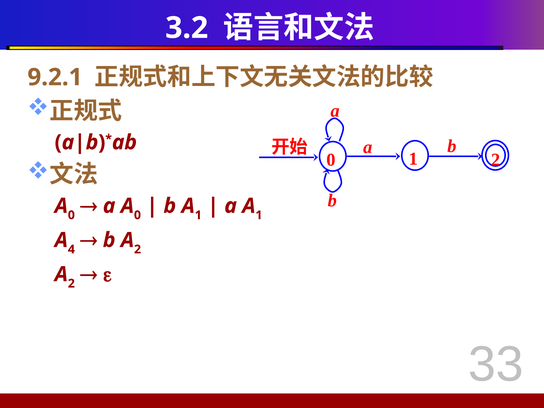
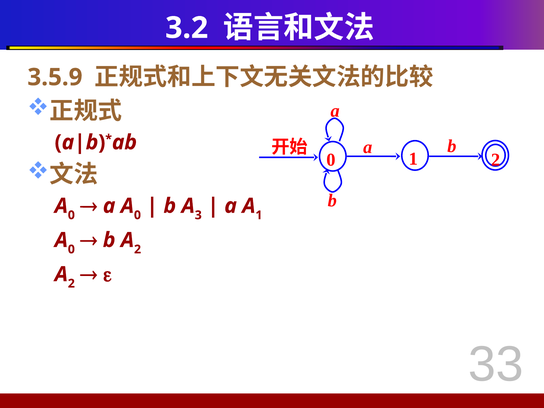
9.2.1: 9.2.1 -> 3.5.9
b A 1: 1 -> 3
4 at (71, 249): 4 -> 0
